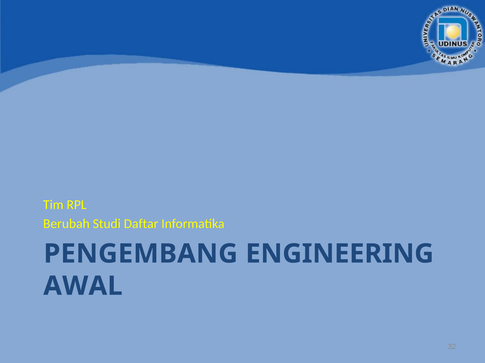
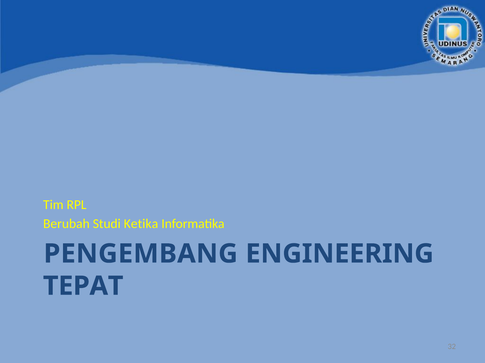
Daftar: Daftar -> Ketika
AWAL: AWAL -> TEPAT
